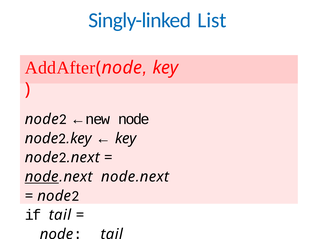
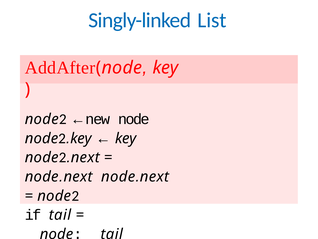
node at (42, 177) underline: present -> none
